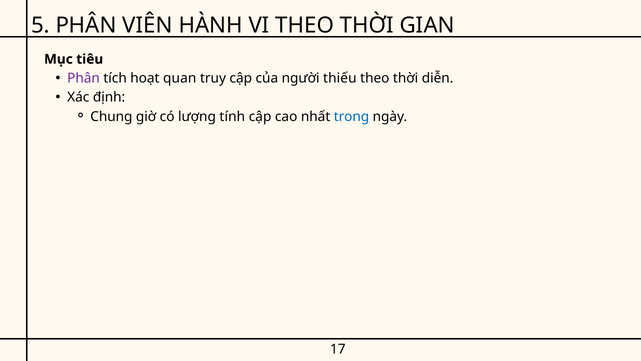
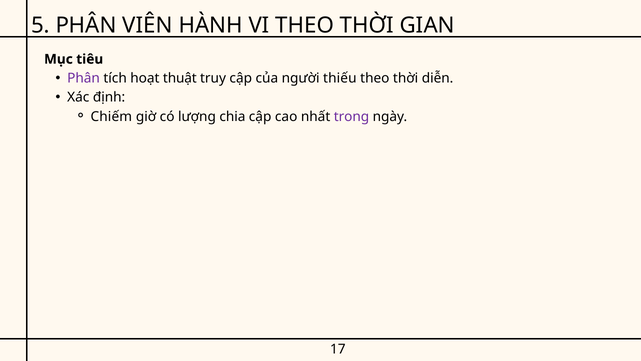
quan: quan -> thuật
Chung: Chung -> Chiếm
tính: tính -> chia
trong colour: blue -> purple
